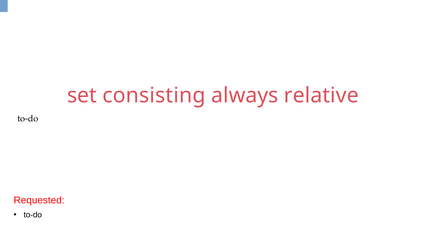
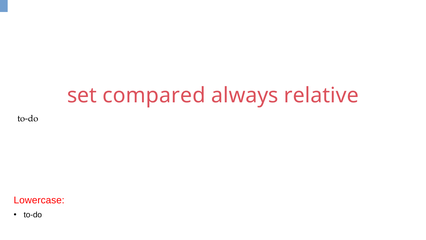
consisting: consisting -> compared
Requested: Requested -> Lowercase
